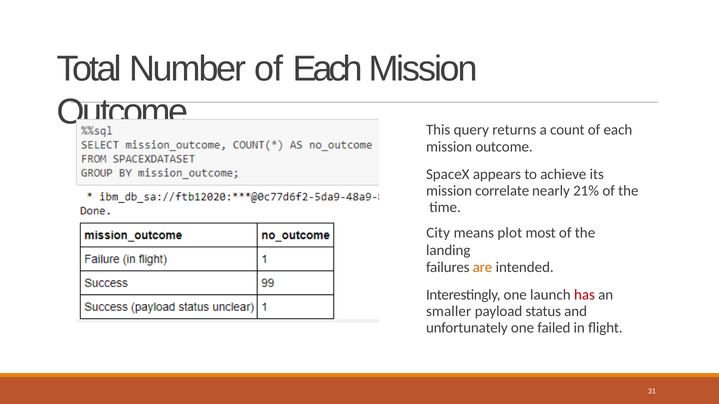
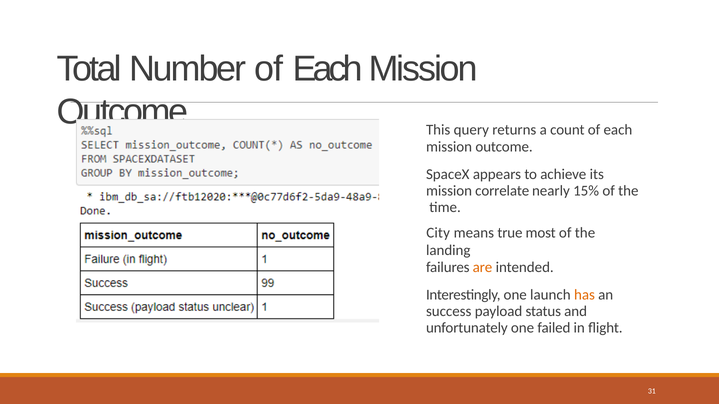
21%: 21% -> 15%
plot: plot -> true
has colour: red -> orange
smaller: smaller -> success
